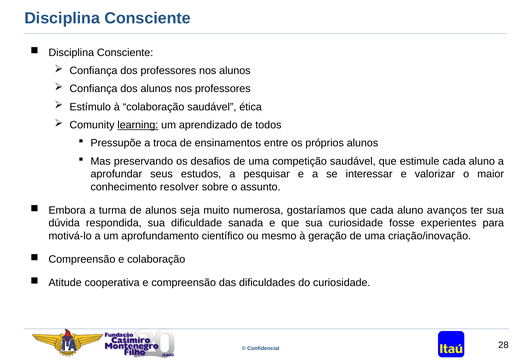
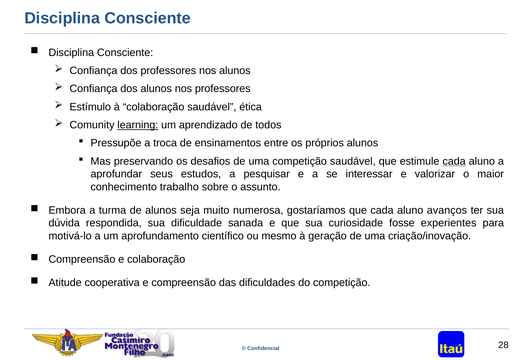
cada at (454, 162) underline: none -> present
resolver: resolver -> trabalho
do curiosidade: curiosidade -> competição
